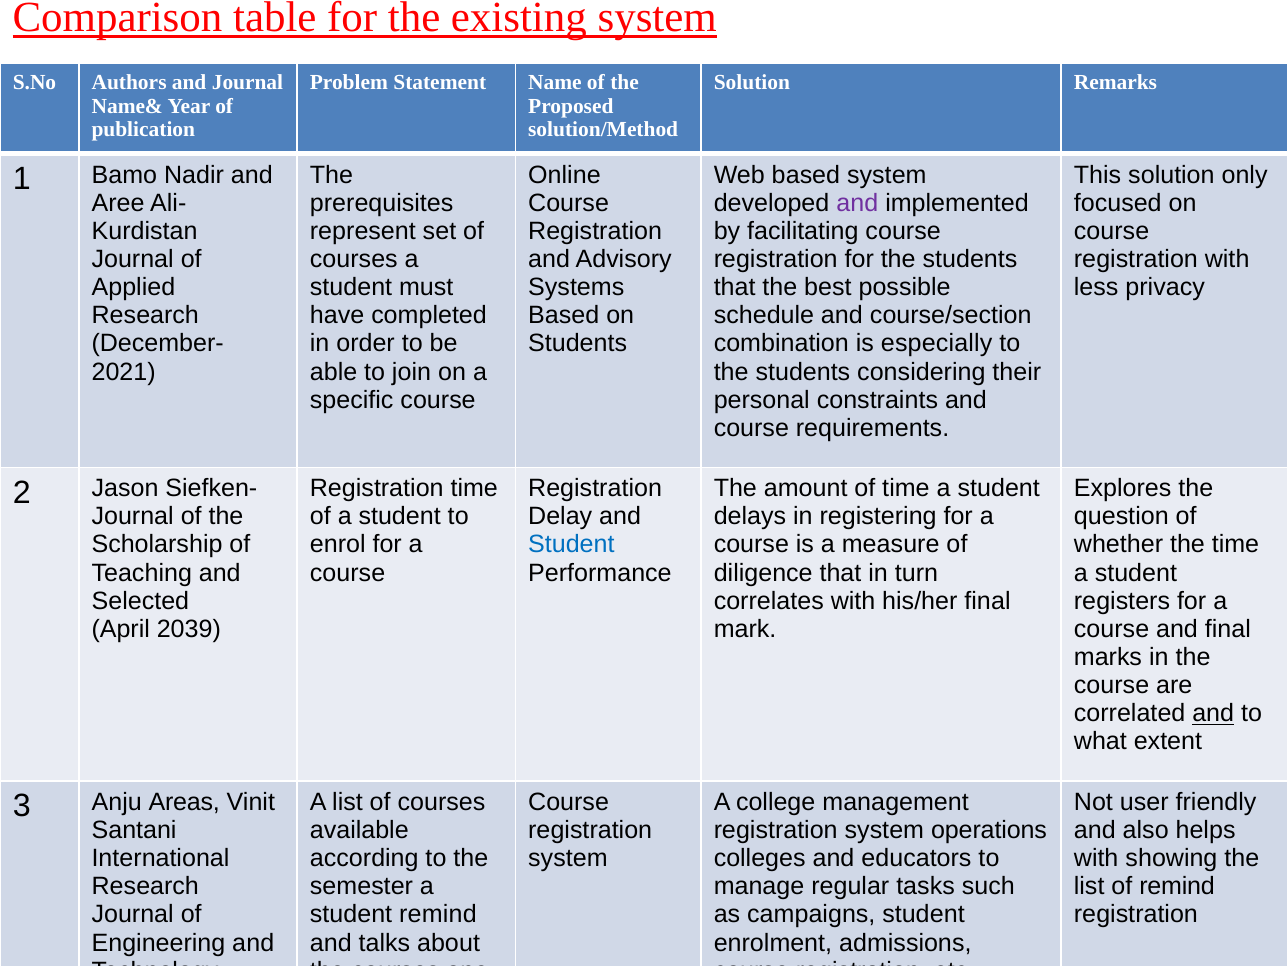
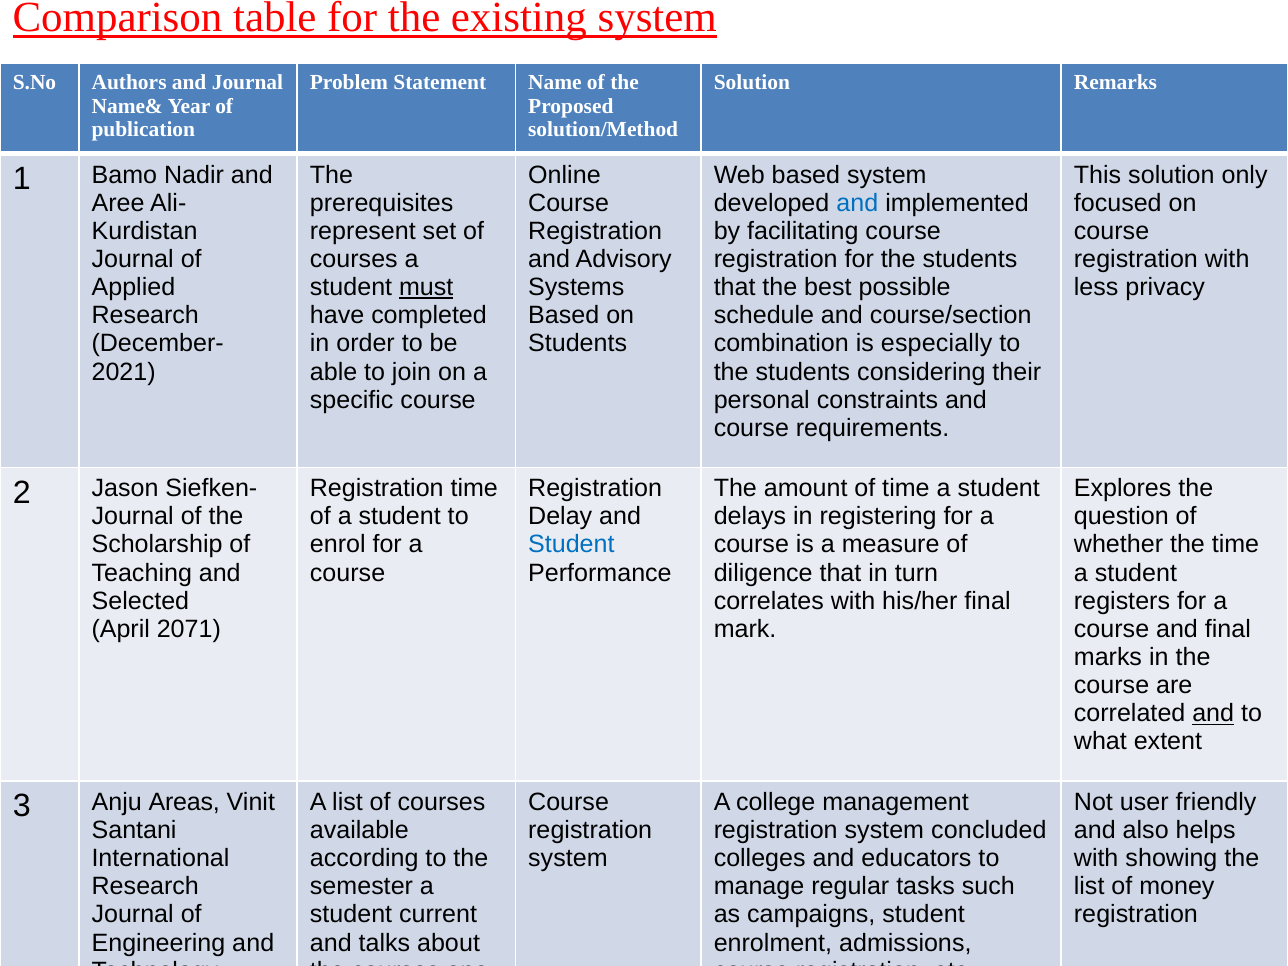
and at (857, 203) colour: purple -> blue
must underline: none -> present
2039: 2039 -> 2071
operations: operations -> concluded
of remind: remind -> money
student remind: remind -> current
